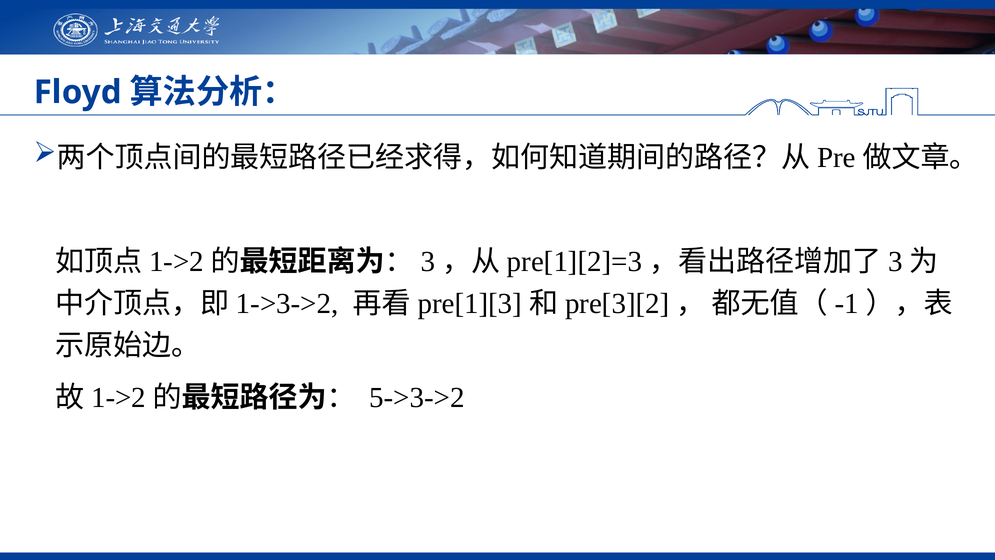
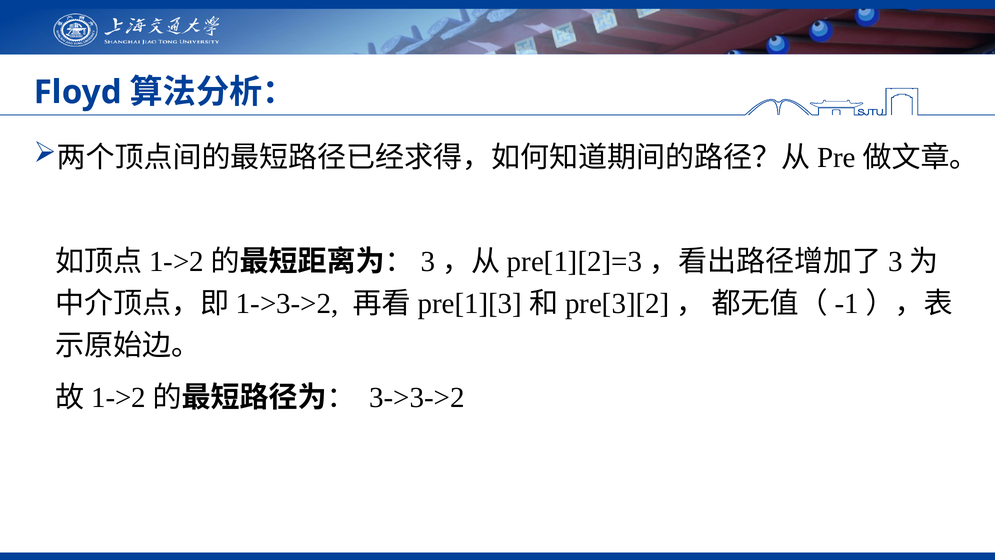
5->3->2: 5->3->2 -> 3->3->2
